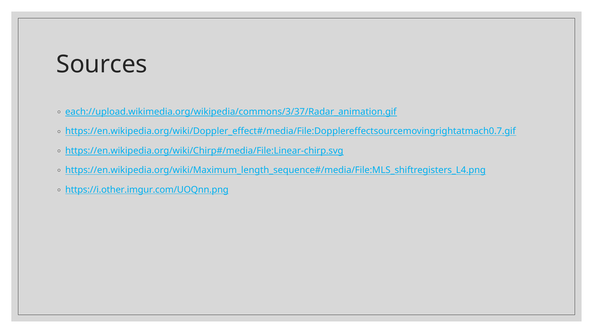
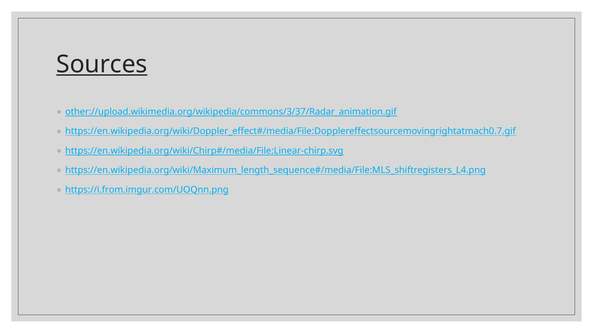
Sources underline: none -> present
each://upload.wikimedia.org/wikipedia/commons/3/37/Radar_animation.gif: each://upload.wikimedia.org/wikipedia/commons/3/37/Radar_animation.gif -> other://upload.wikimedia.org/wikipedia/commons/3/37/Radar_animation.gif
https://i.other.imgur.com/UOQnn.png: https://i.other.imgur.com/UOQnn.png -> https://i.from.imgur.com/UOQnn.png
